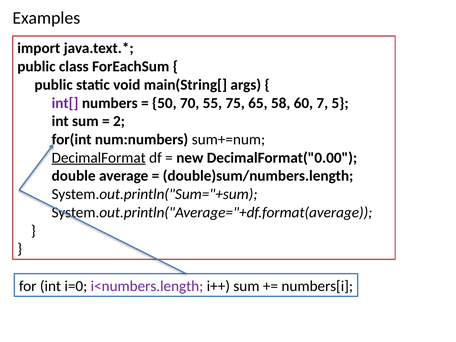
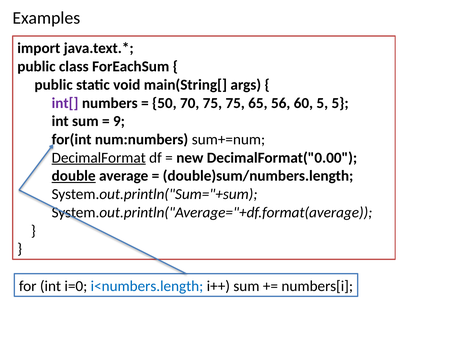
70 55: 55 -> 75
58: 58 -> 56
60 7: 7 -> 5
2: 2 -> 9
double underline: none -> present
i<numbers.length colour: purple -> blue
